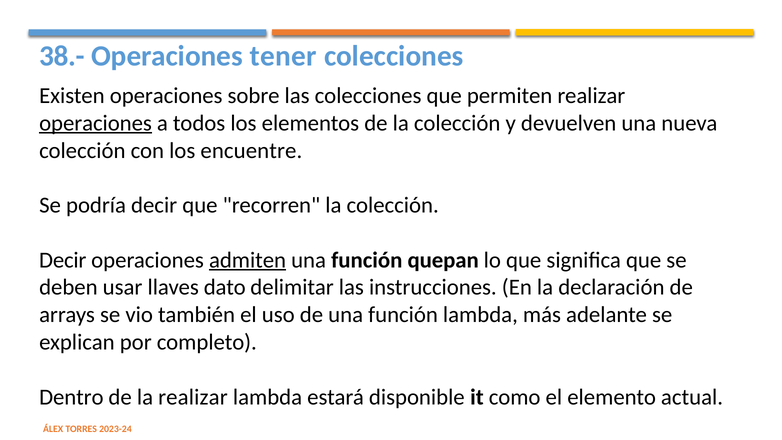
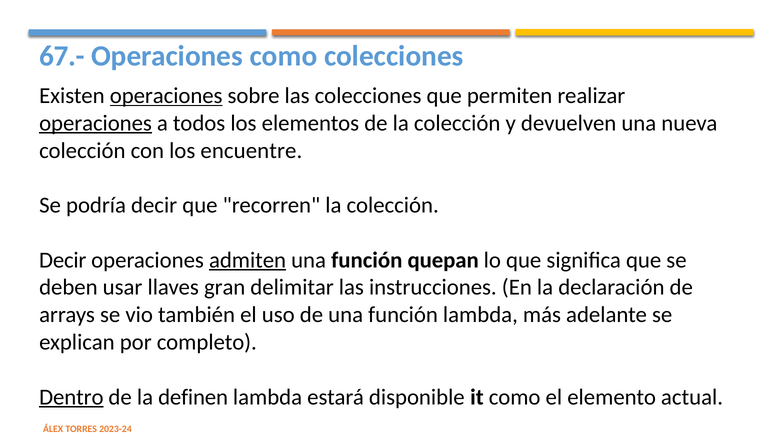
38.-: 38.- -> 67.-
Operaciones tener: tener -> como
operaciones at (166, 96) underline: none -> present
dato: dato -> gran
Dentro underline: none -> present
la realizar: realizar -> definen
